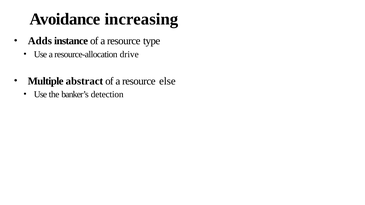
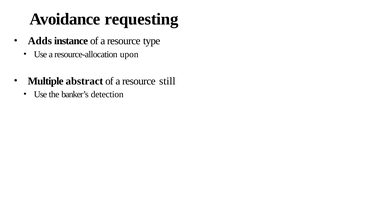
increasing: increasing -> requesting
drive: drive -> upon
else: else -> still
